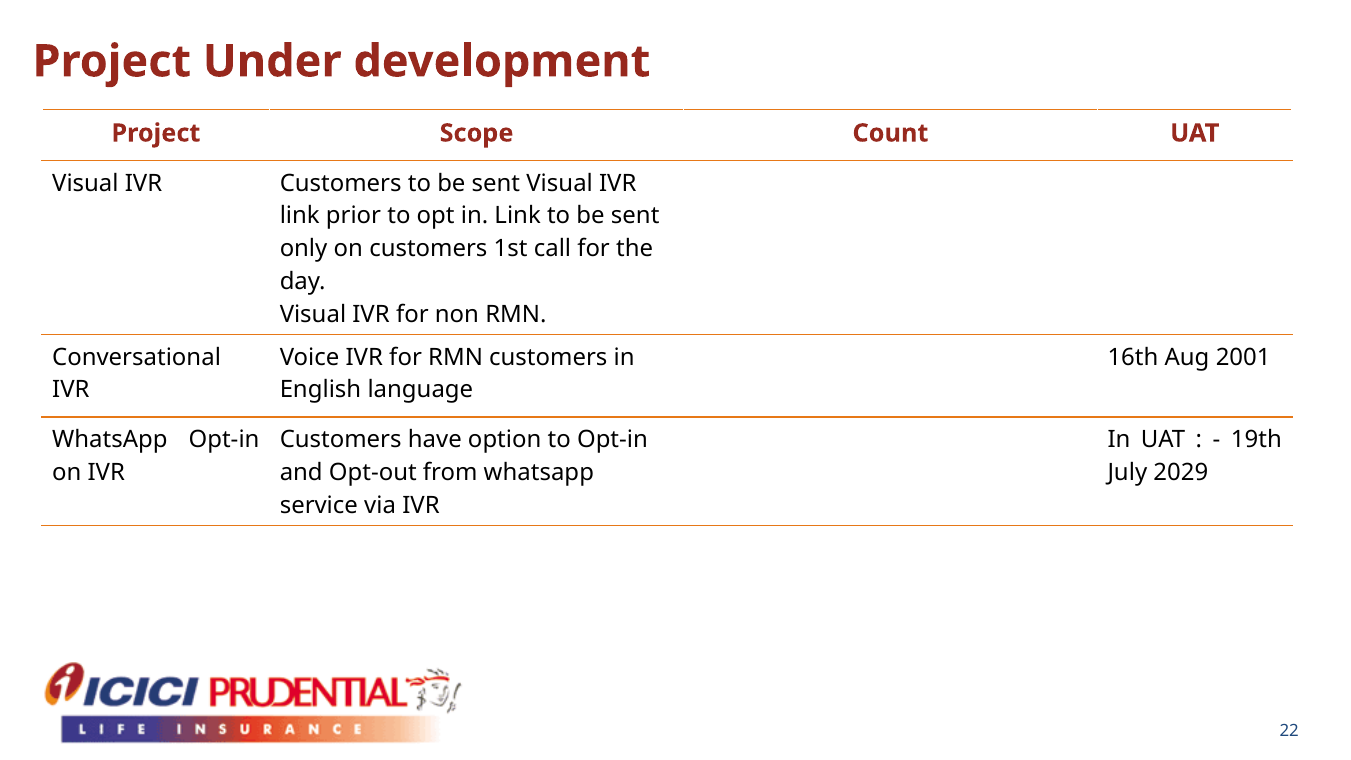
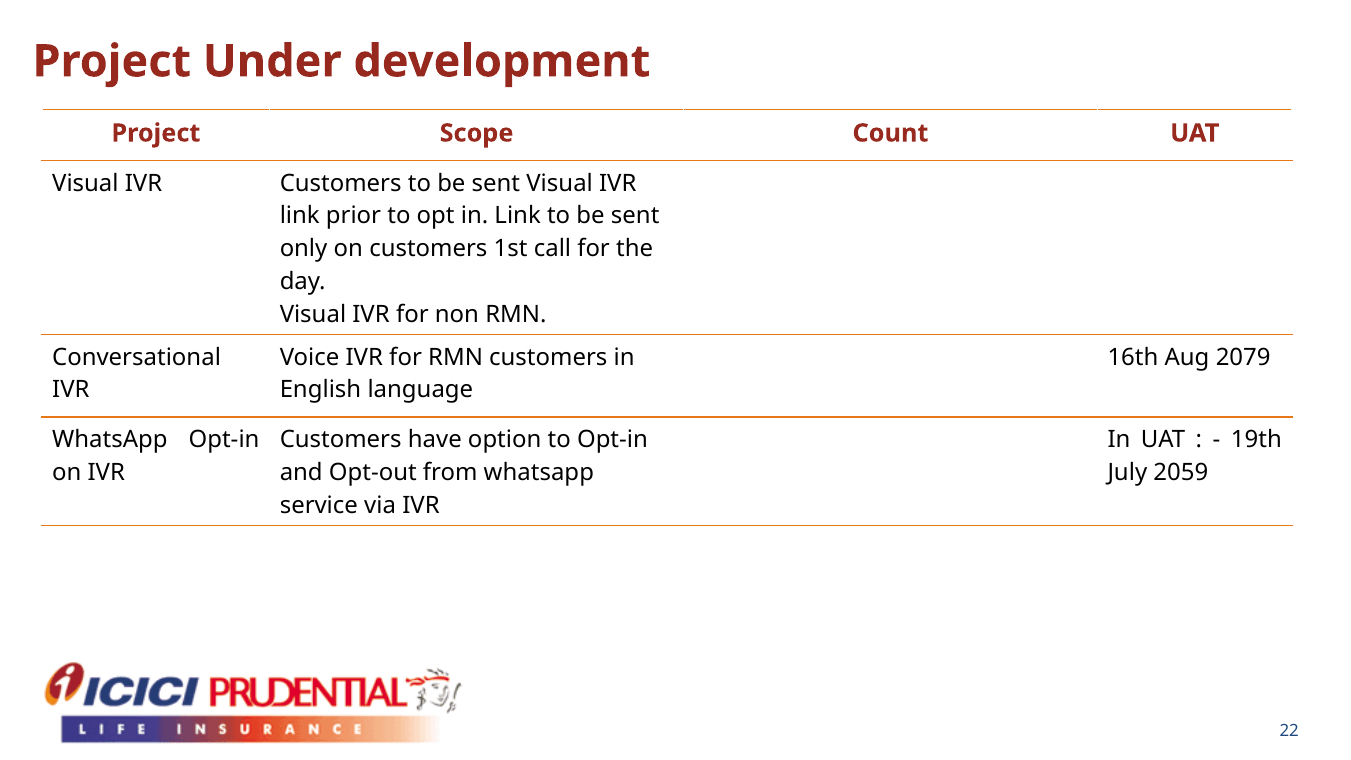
2001: 2001 -> 2079
2029: 2029 -> 2059
